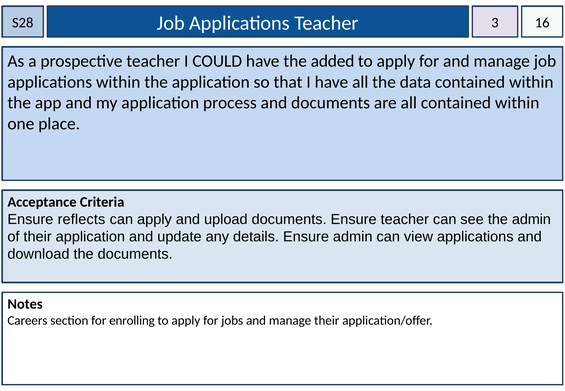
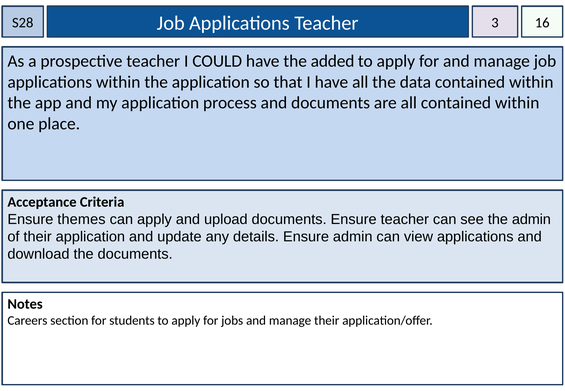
reflects: reflects -> themes
enrolling: enrolling -> students
